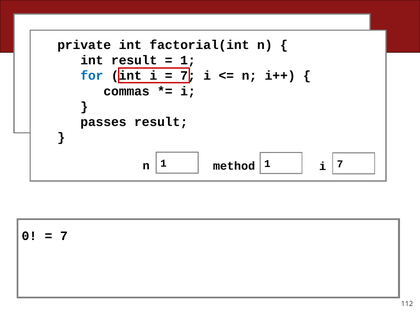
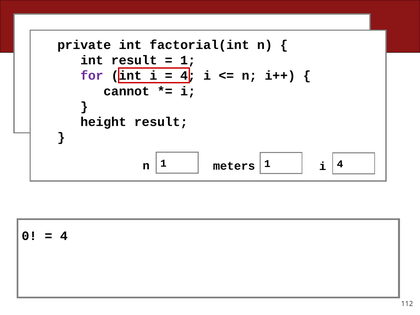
for colour: blue -> purple
7 at (188, 76): 7 -> 4
commas: commas -> cannot
passes: passes -> height
n 7: 7 -> 4
method: method -> meters
7 at (64, 236): 7 -> 4
